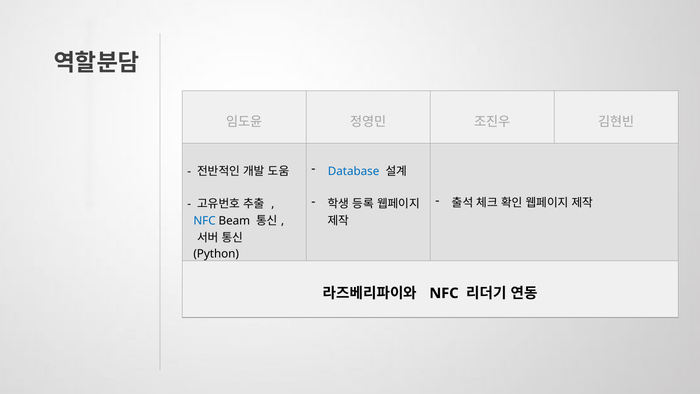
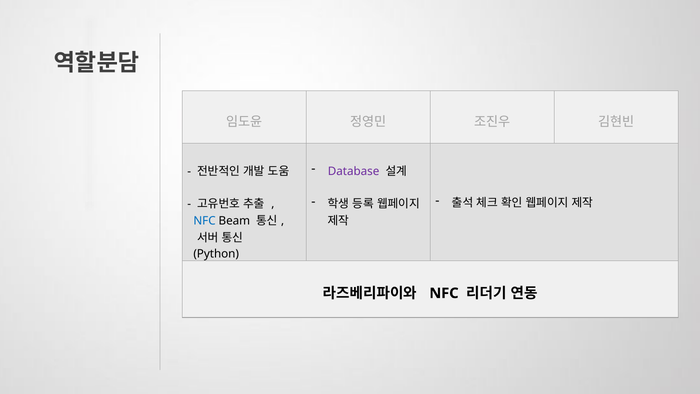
Database colour: blue -> purple
